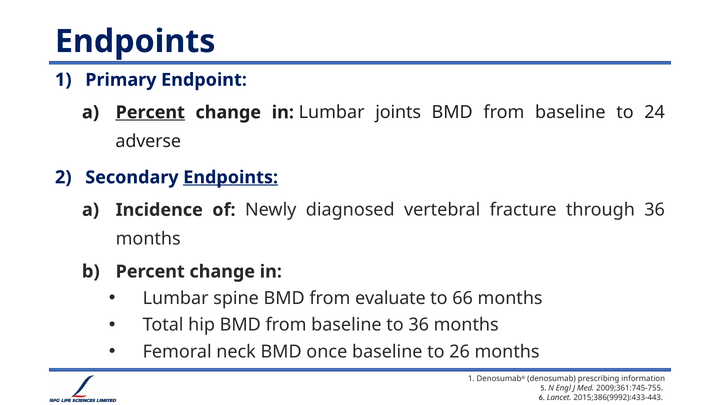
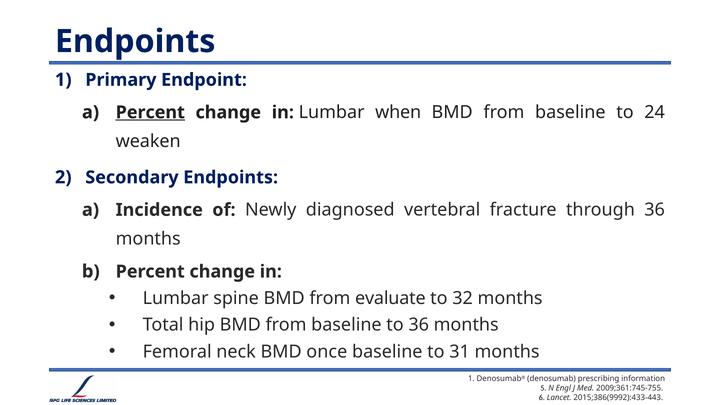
joints: joints -> when
adverse: adverse -> weaken
Endpoints at (231, 177) underline: present -> none
66: 66 -> 32
26: 26 -> 31
